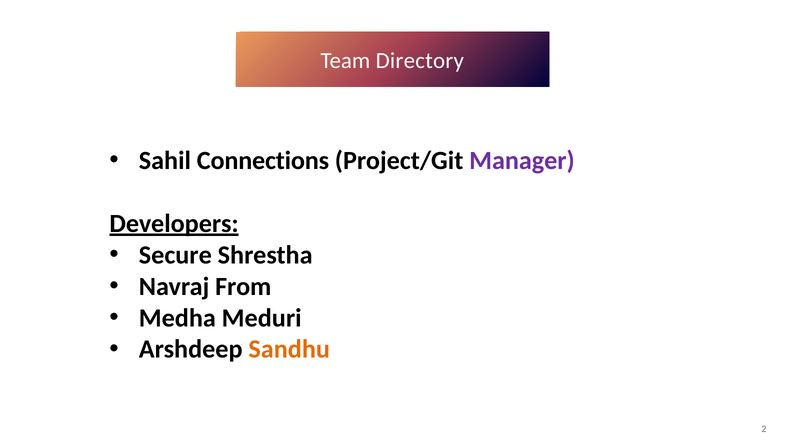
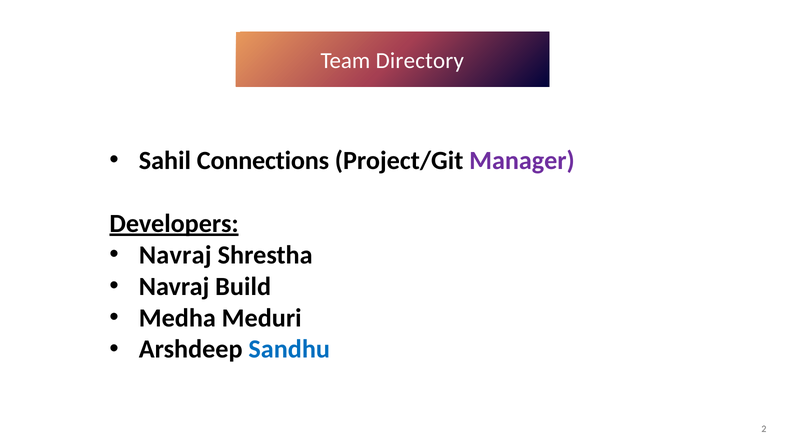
Secure at (175, 255): Secure -> Navraj
From: From -> Build
Sandhu colour: orange -> blue
